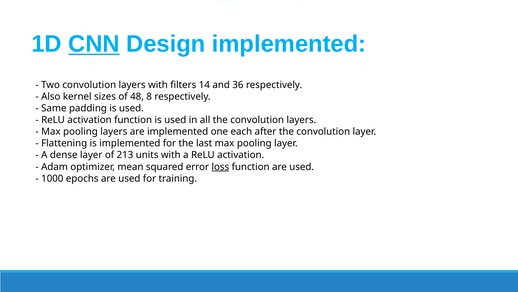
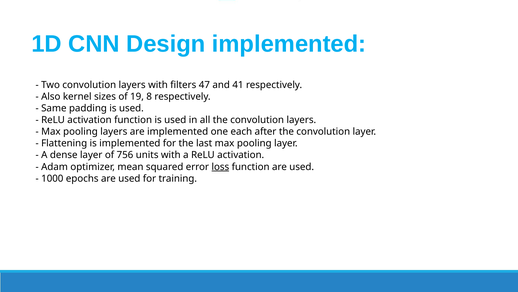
CNN underline: present -> none
14: 14 -> 47
36: 36 -> 41
48: 48 -> 19
213: 213 -> 756
